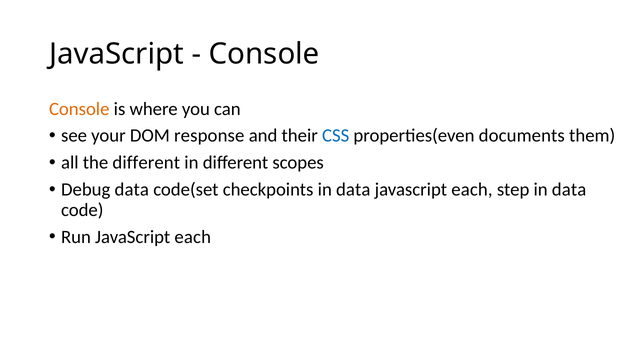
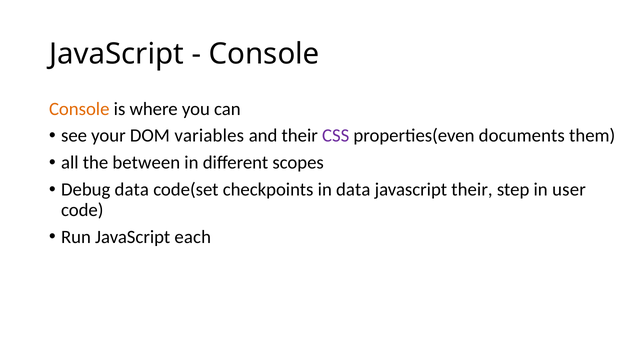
response: response -> variables
CSS colour: blue -> purple
the different: different -> between
each at (472, 190): each -> their
step in data: data -> user
